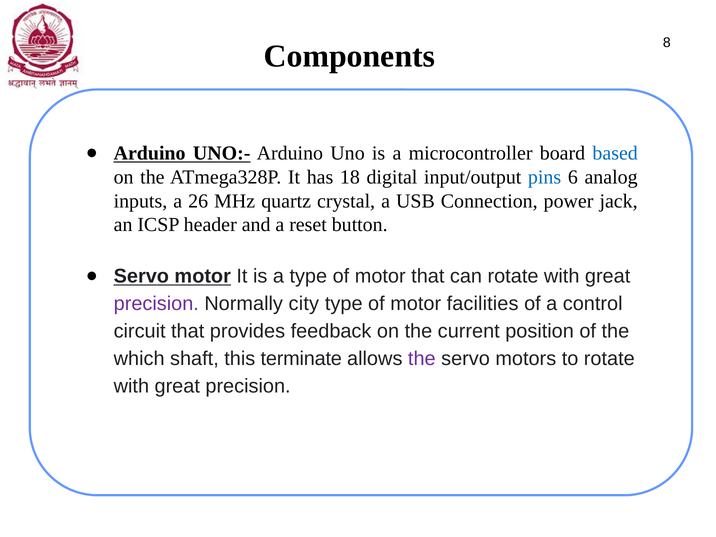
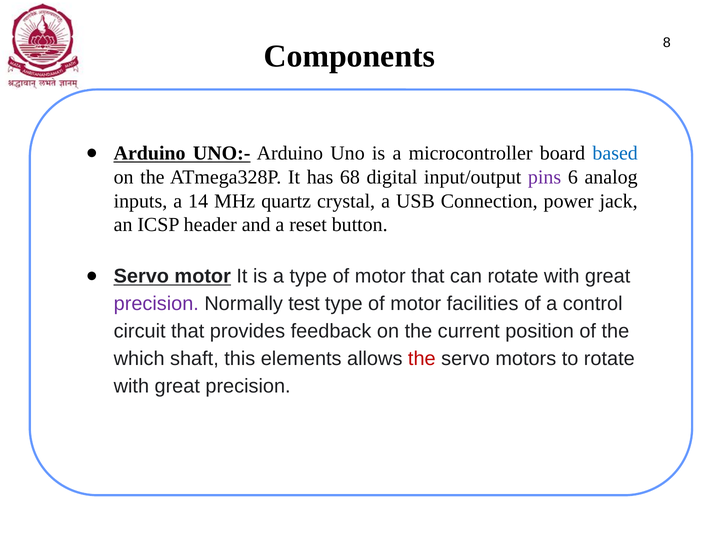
18: 18 -> 68
pins colour: blue -> purple
26: 26 -> 14
city: city -> test
terminate: terminate -> elements
the at (422, 359) colour: purple -> red
